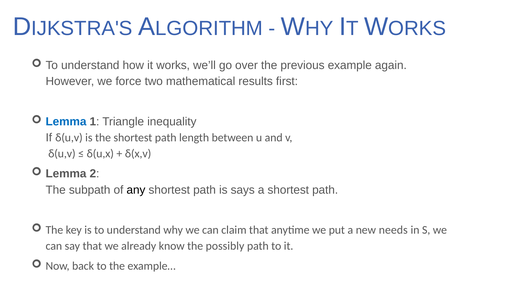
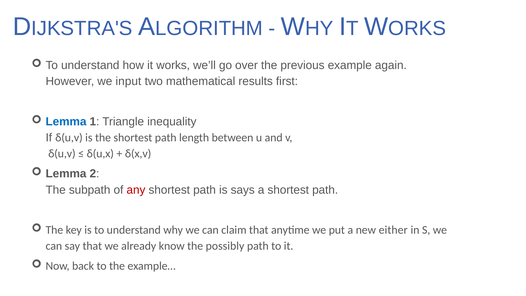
force: force -> input
any colour: black -> red
needs: needs -> either
